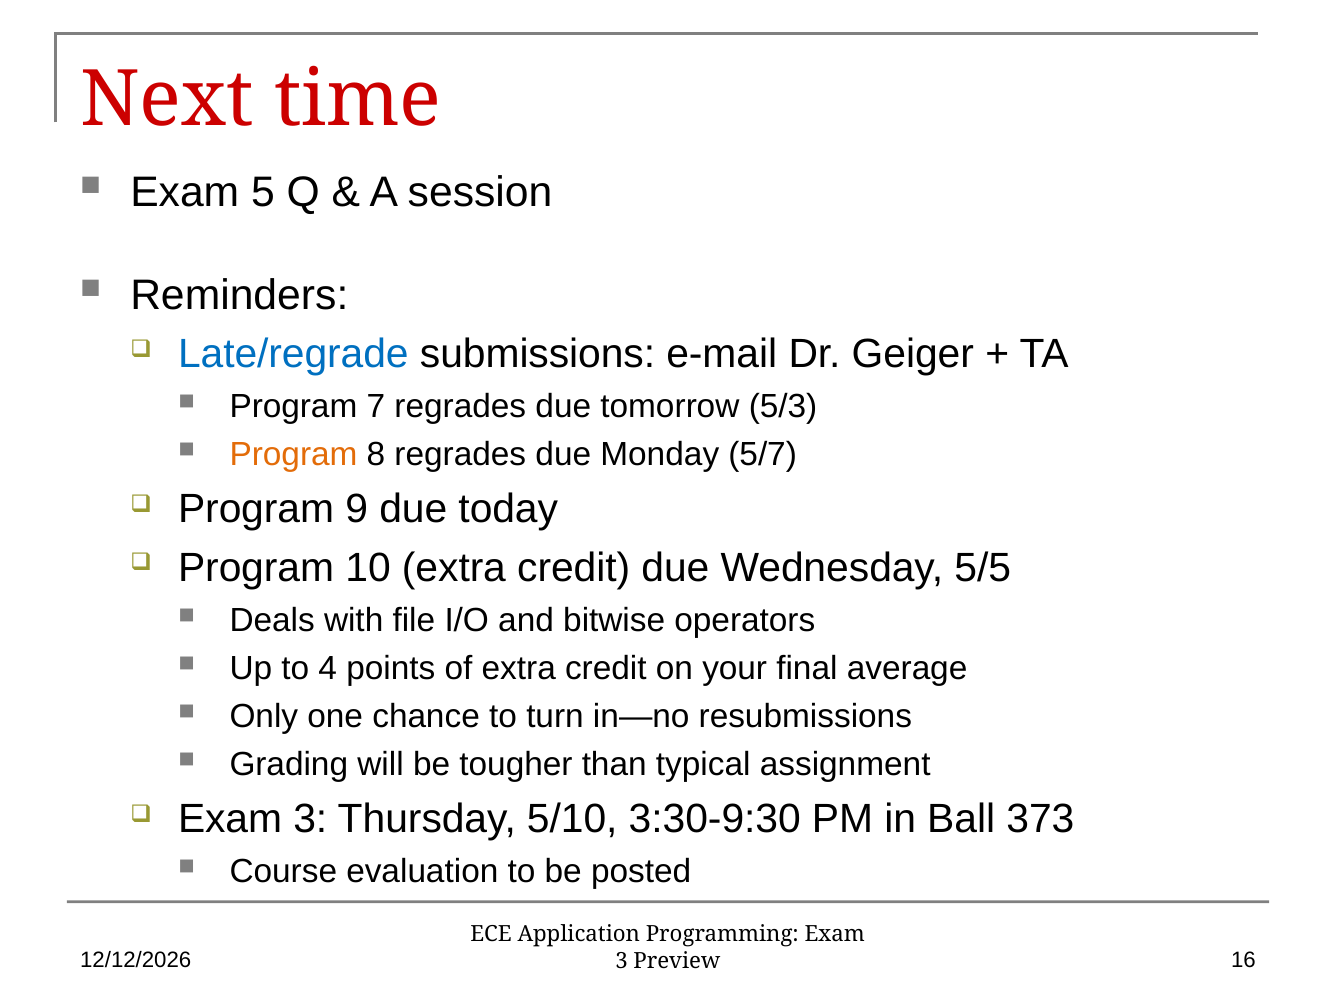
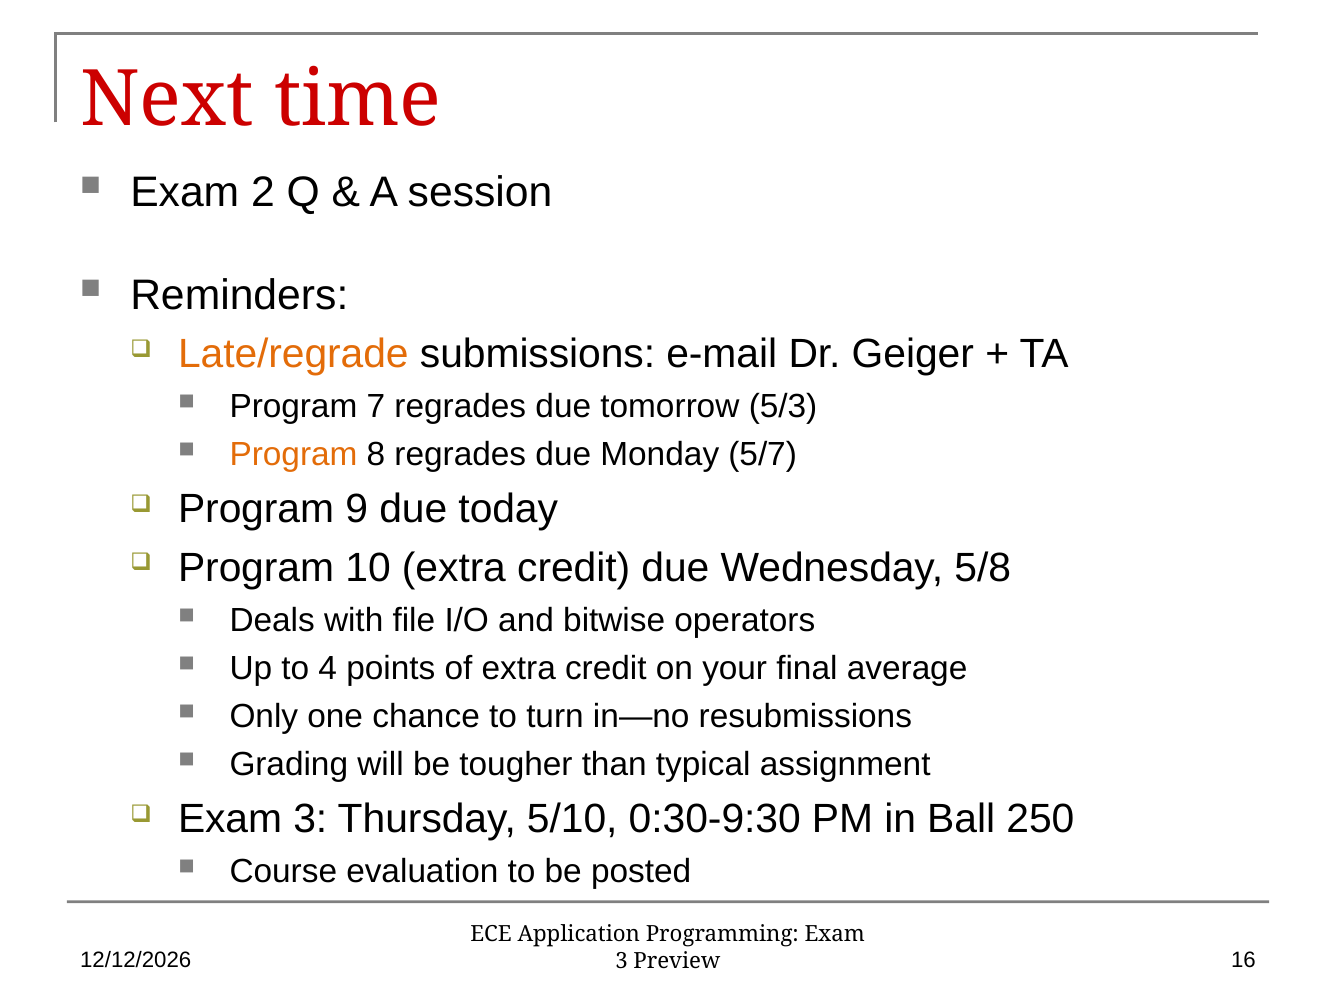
5: 5 -> 2
Late/regrade colour: blue -> orange
5/5: 5/5 -> 5/8
3:30-9:30: 3:30-9:30 -> 0:30-9:30
373: 373 -> 250
